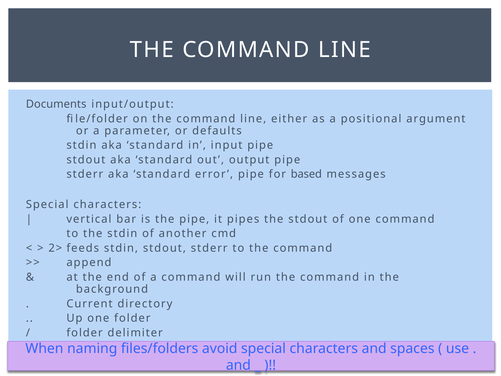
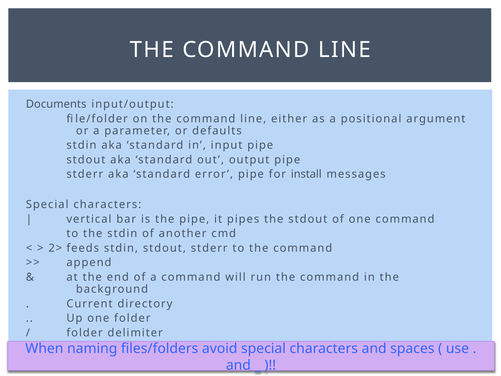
based: based -> install
